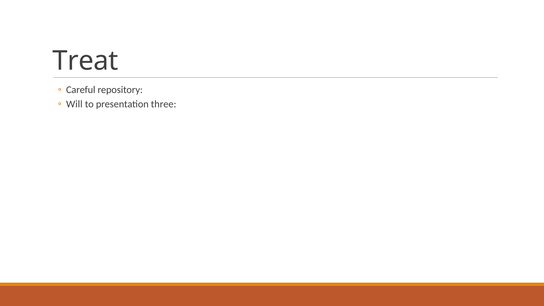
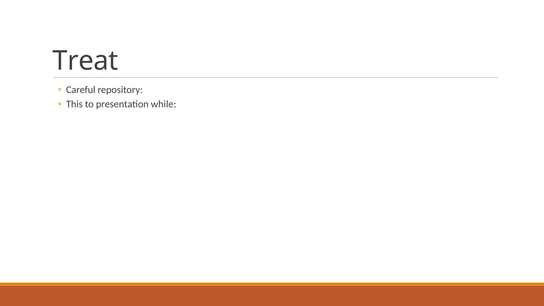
Will: Will -> This
three: three -> while
